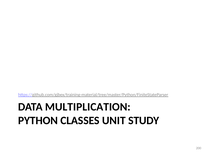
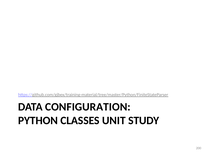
MULTIPLICATION: MULTIPLICATION -> CONFIGURATION
